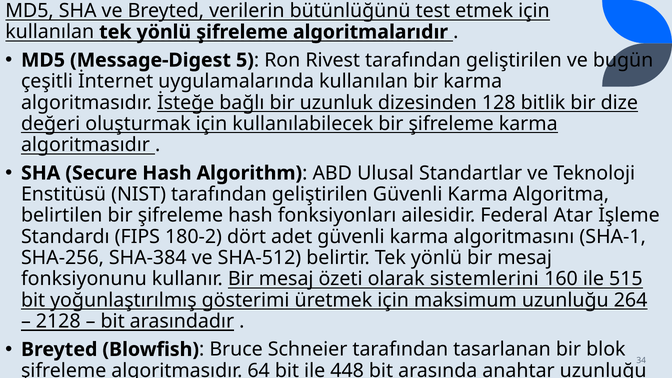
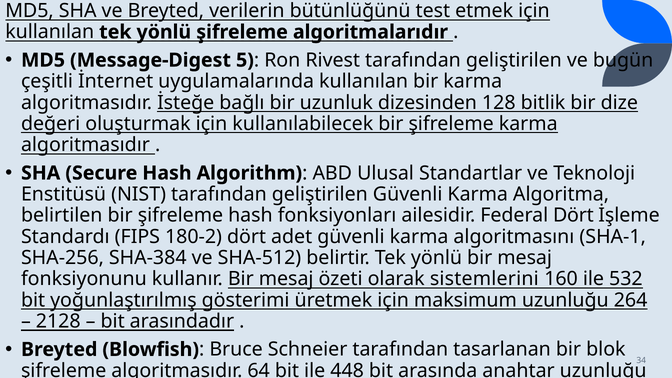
Federal Atar: Atar -> Dört
515: 515 -> 532
